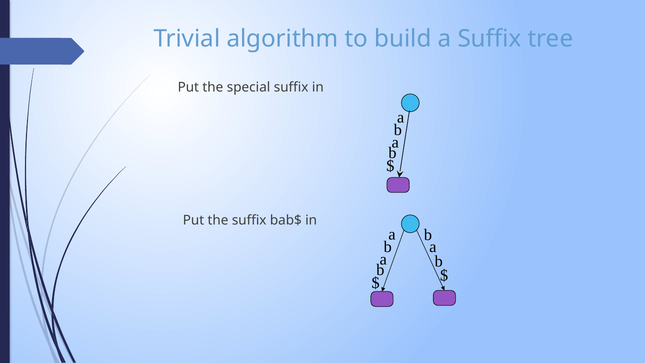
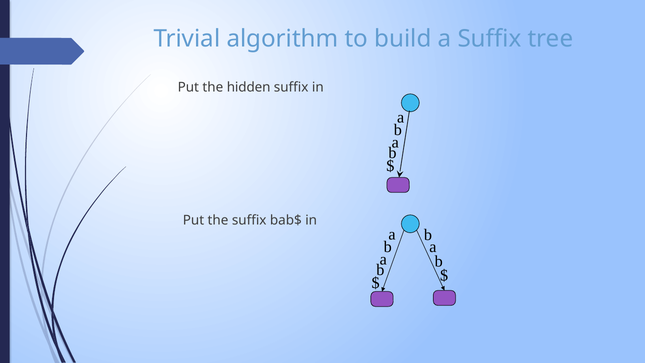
special: special -> hidden
